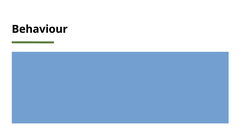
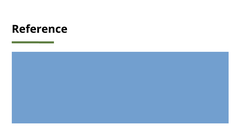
Behaviour: Behaviour -> Reference
